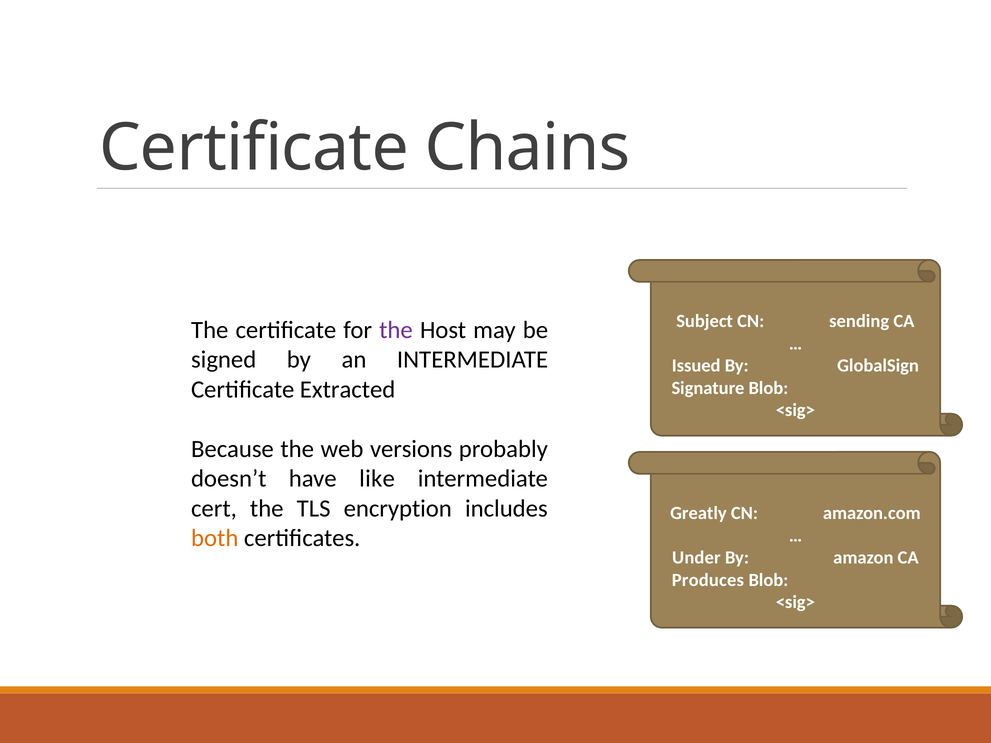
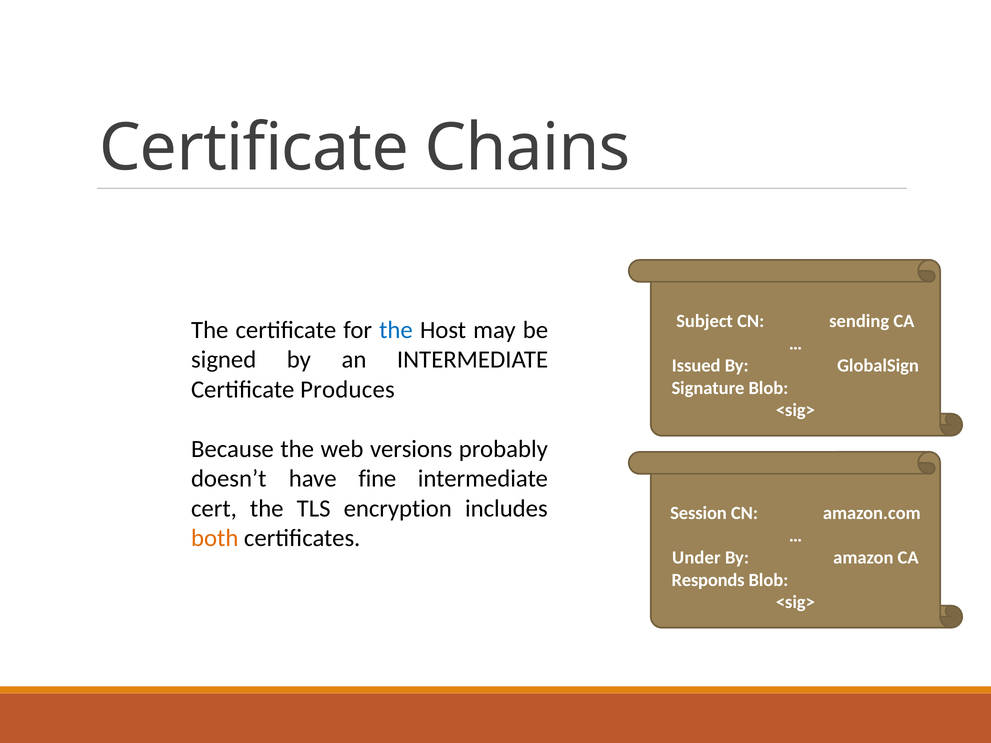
the at (396, 330) colour: purple -> blue
Extracted: Extracted -> Produces
like: like -> fine
Greatly: Greatly -> Session
Produces: Produces -> Responds
